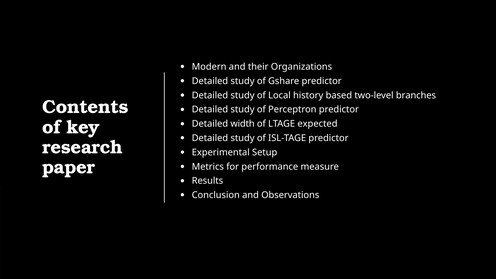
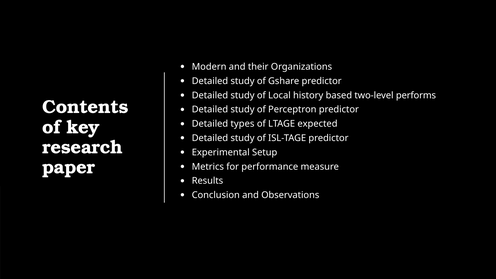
branches: branches -> performs
width: width -> types
